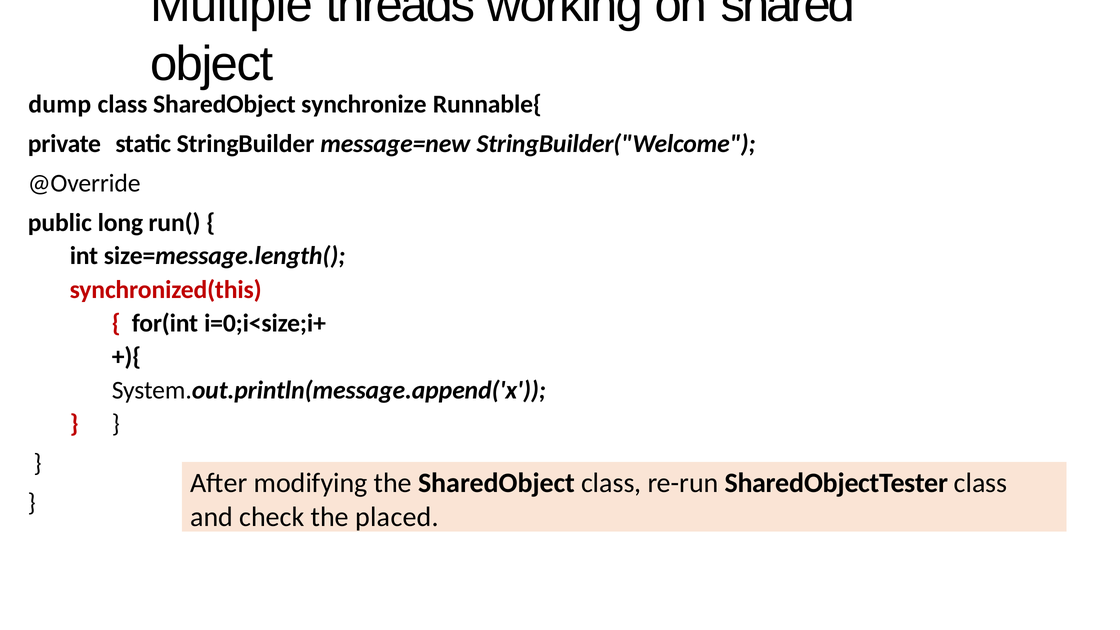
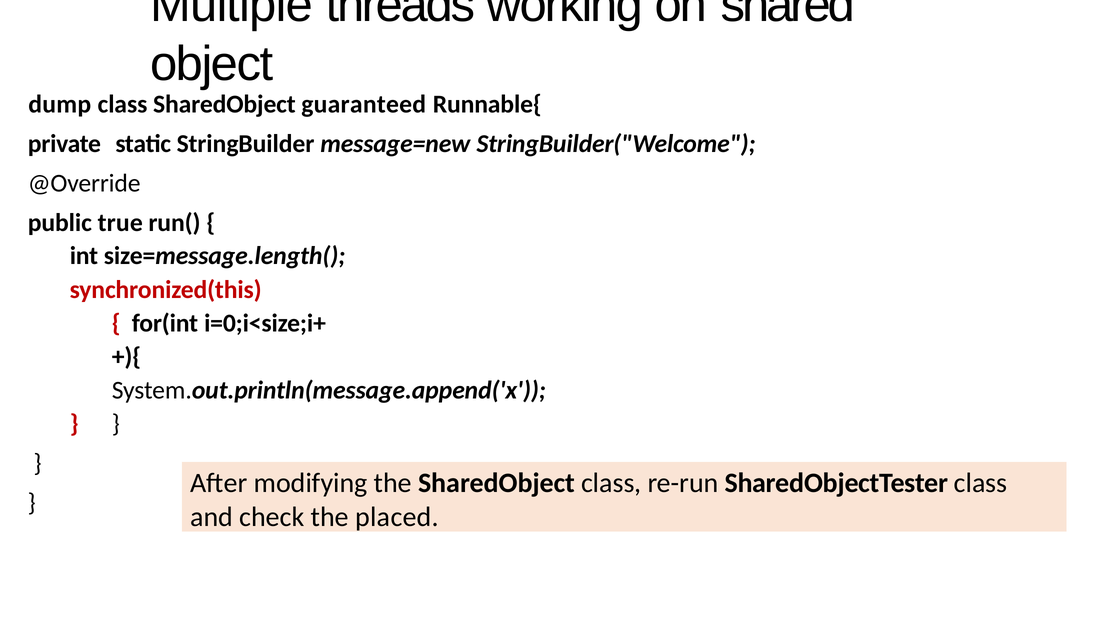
synchronize: synchronize -> guaranteed
long: long -> true
